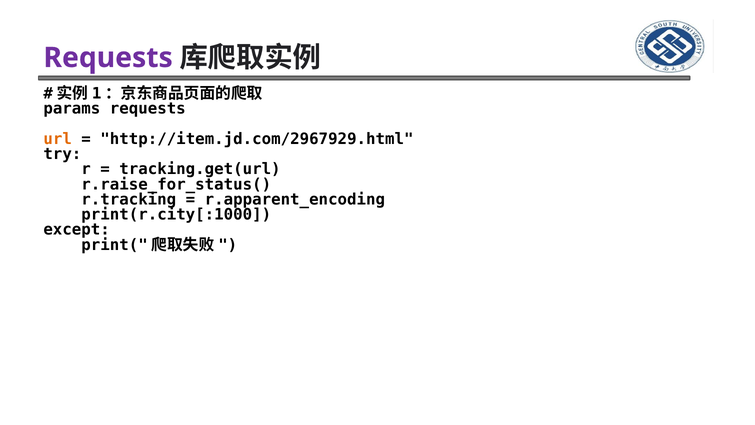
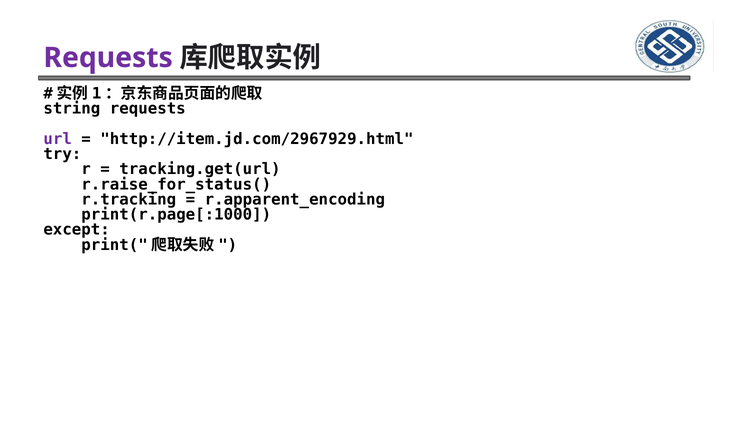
params: params -> string
url colour: orange -> purple
print(r.city[:1000: print(r.city[:1000 -> print(r.page[:1000
